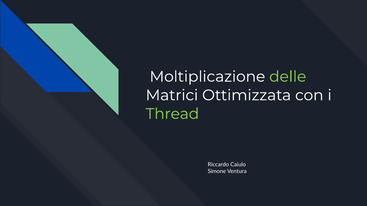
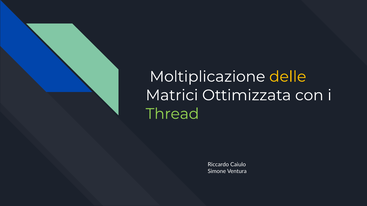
delle colour: light green -> yellow
